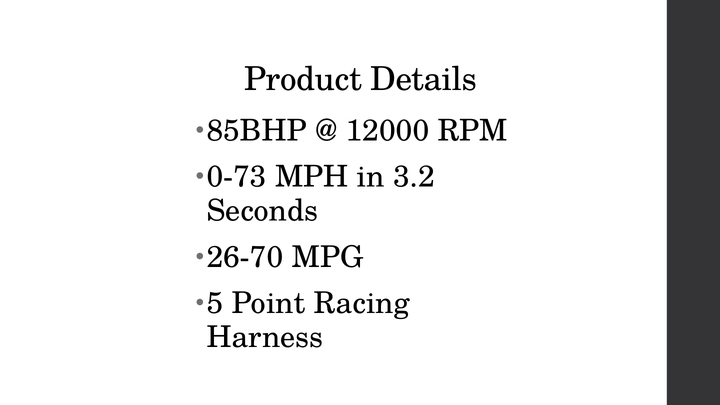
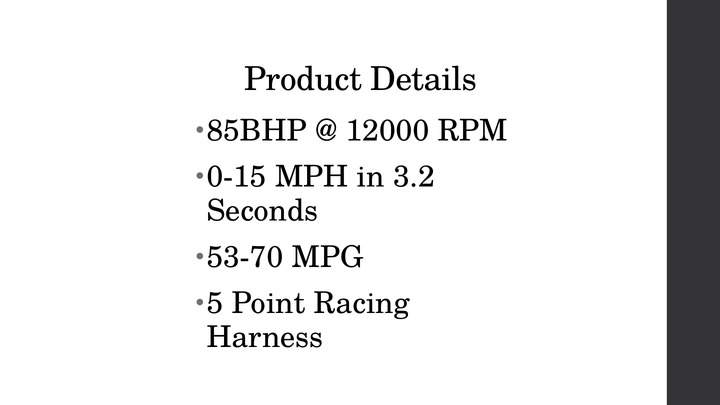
0-73: 0-73 -> 0-15
26-70: 26-70 -> 53-70
